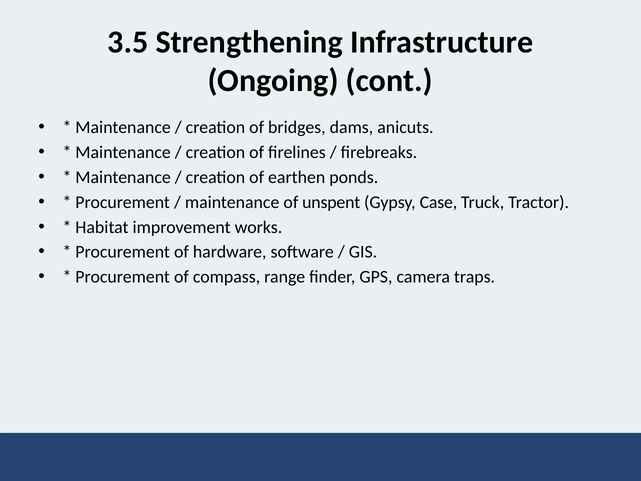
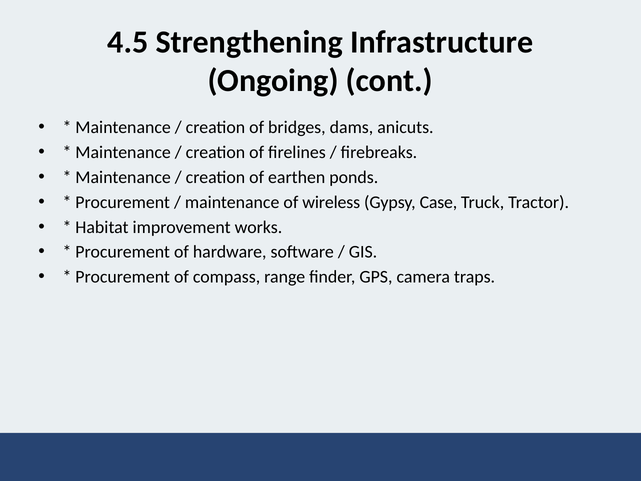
3.5: 3.5 -> 4.5
unspent: unspent -> wireless
